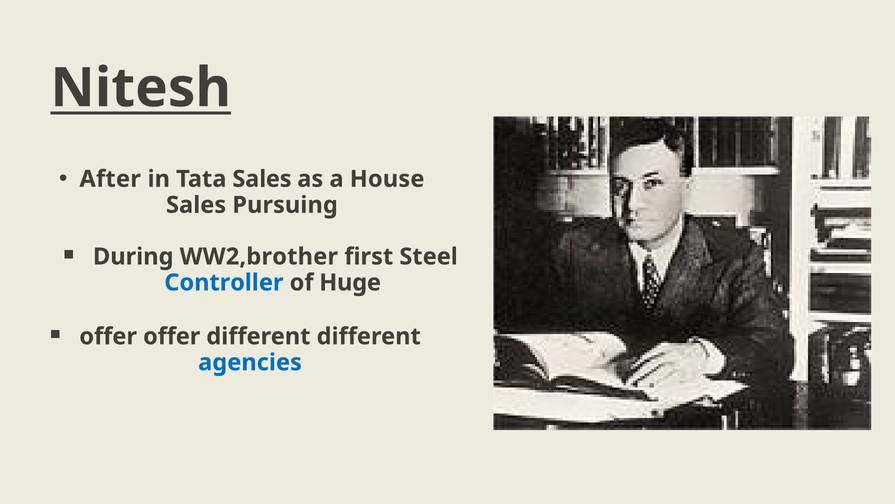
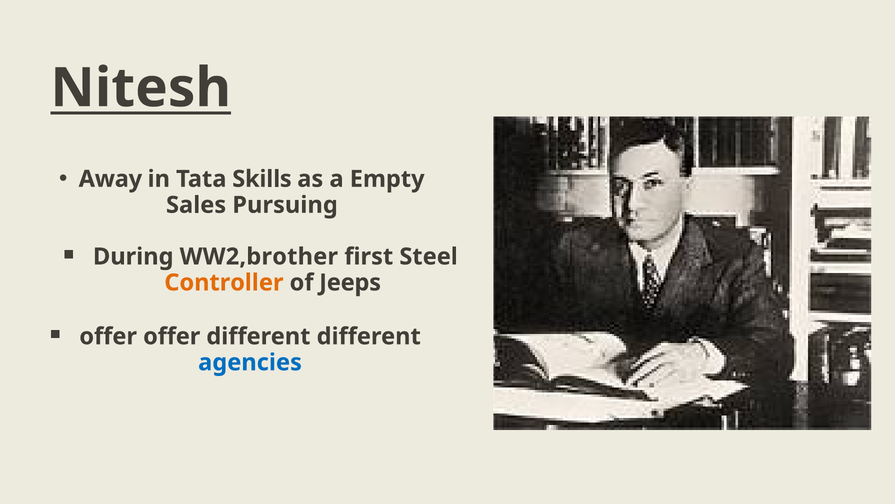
After: After -> Away
Tata Sales: Sales -> Skills
House: House -> Empty
Controller colour: blue -> orange
Huge: Huge -> Jeeps
